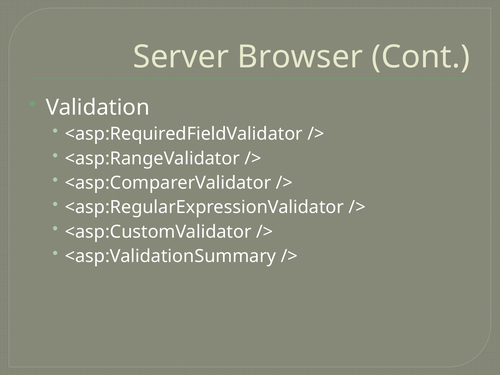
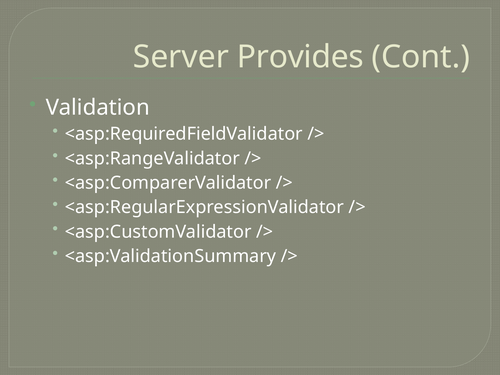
Browser: Browser -> Provides
